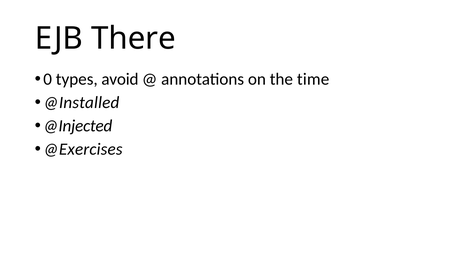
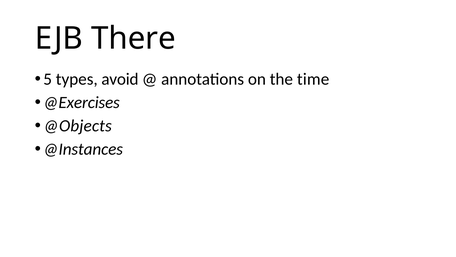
0: 0 -> 5
@Installed: @Installed -> @Exercises
@Injected: @Injected -> @Objects
@Exercises: @Exercises -> @Instances
